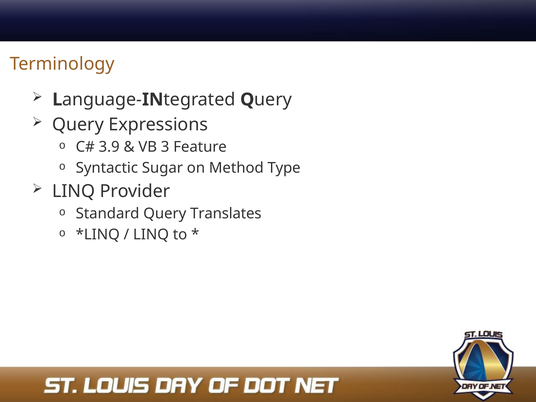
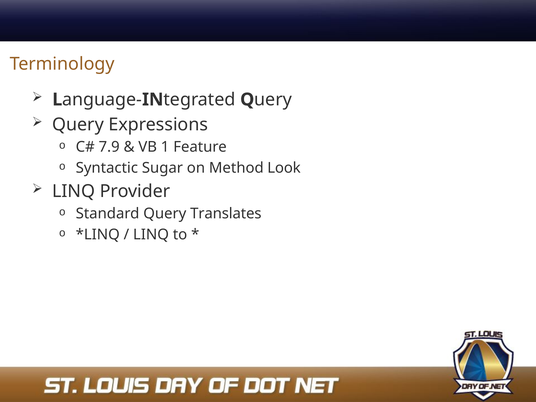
3.9: 3.9 -> 7.9
3: 3 -> 1
Type: Type -> Look
